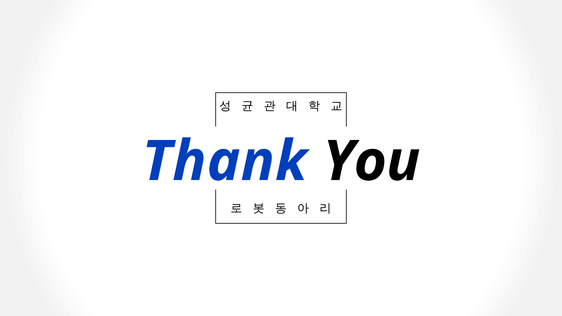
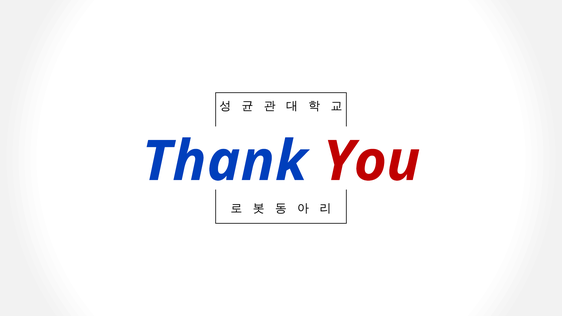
You colour: black -> red
